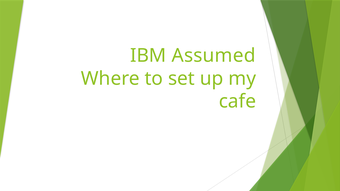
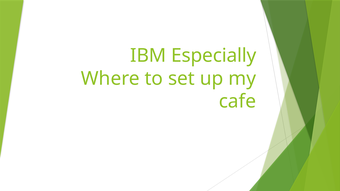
Assumed: Assumed -> Especially
